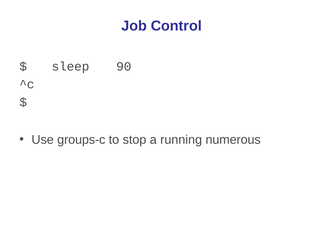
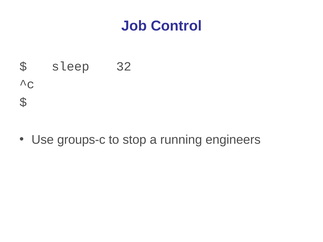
90: 90 -> 32
numerous: numerous -> engineers
